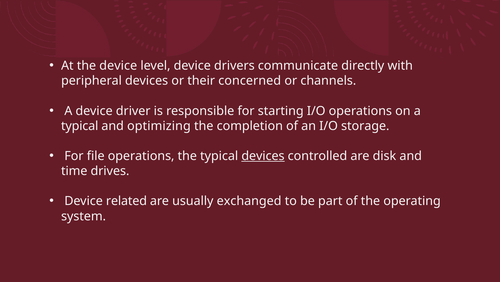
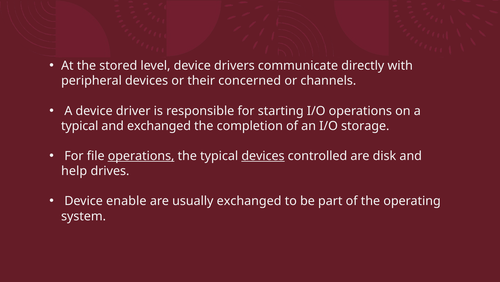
the device: device -> stored
and optimizing: optimizing -> exchanged
operations at (141, 156) underline: none -> present
time: time -> help
related: related -> enable
